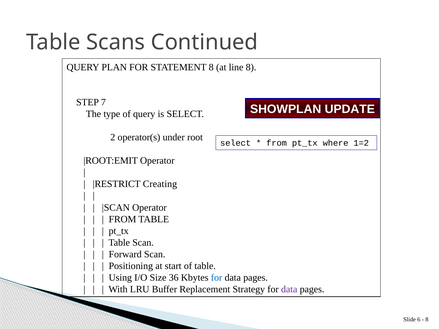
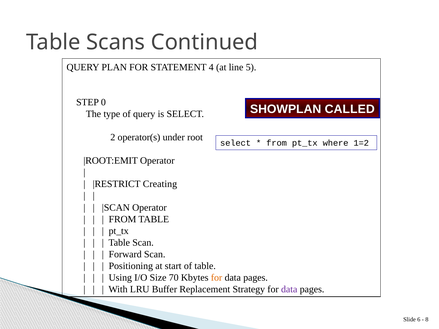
STATEMENT 8: 8 -> 4
line 8: 8 -> 5
7: 7 -> 0
UPDATE: UPDATE -> CALLED
36: 36 -> 70
for at (217, 278) colour: blue -> orange
